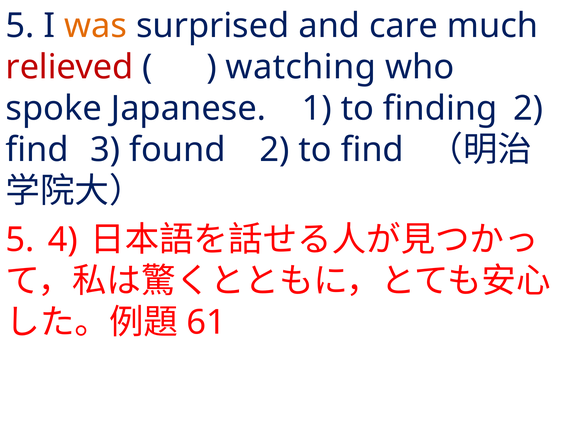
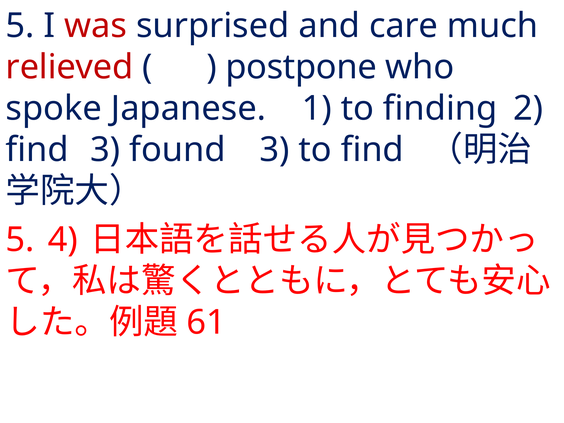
was colour: orange -> red
watching: watching -> postpone
found 2: 2 -> 3
